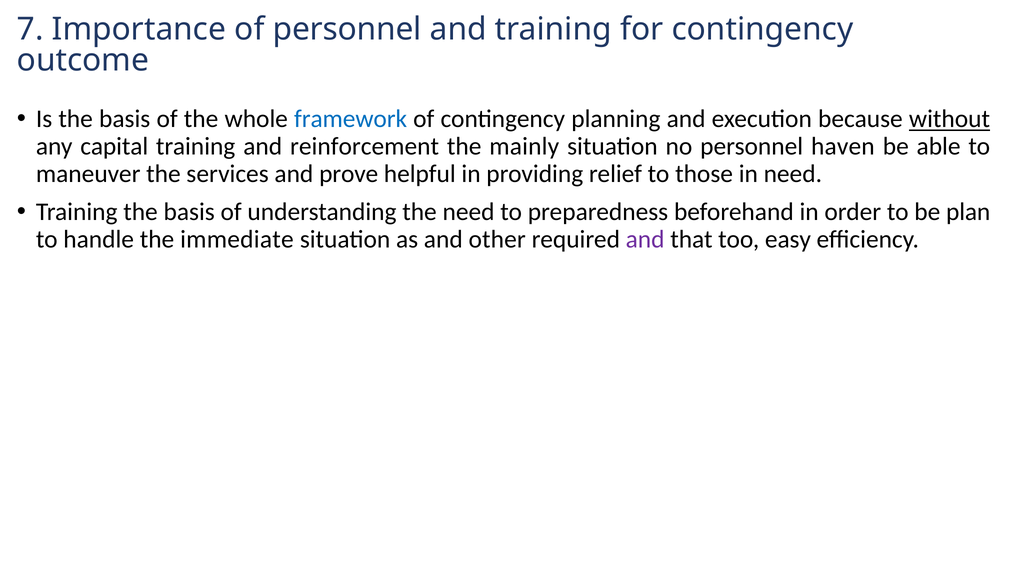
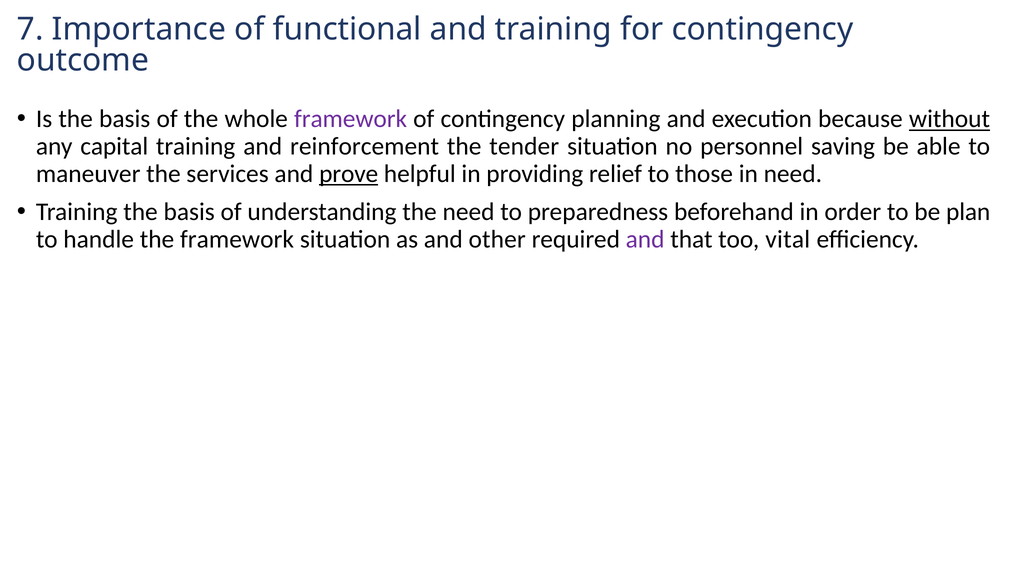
of personnel: personnel -> functional
framework at (351, 119) colour: blue -> purple
mainly: mainly -> tender
haven: haven -> saving
prove underline: none -> present
the immediate: immediate -> framework
easy: easy -> vital
